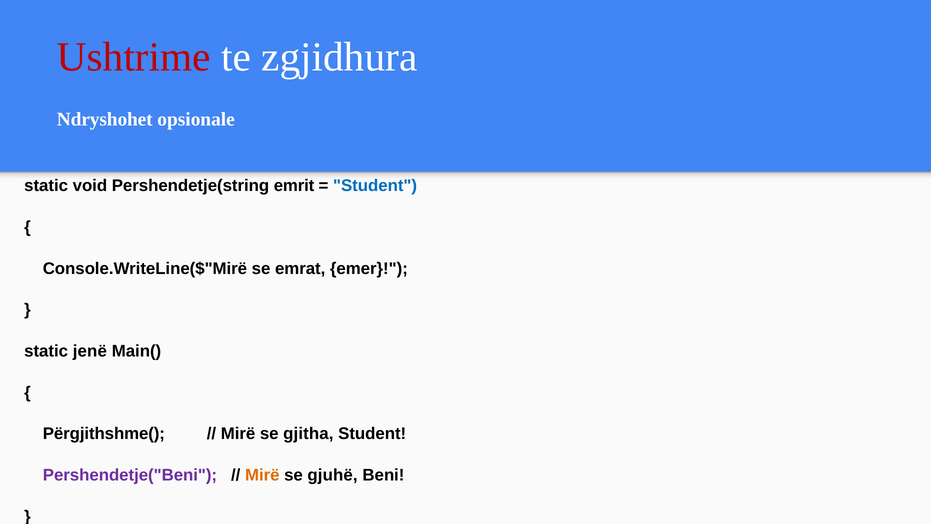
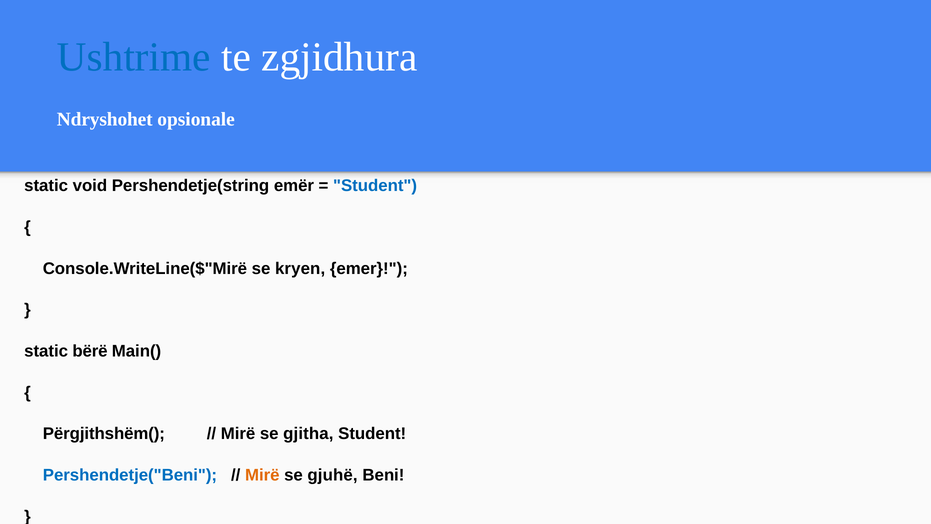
Ushtrime colour: red -> blue
emrit: emrit -> emër
emrat: emrat -> kryen
jenë: jenë -> bërë
Përgjithshme(: Përgjithshme( -> Përgjithshëm(
Pershendetje("Beni colour: purple -> blue
